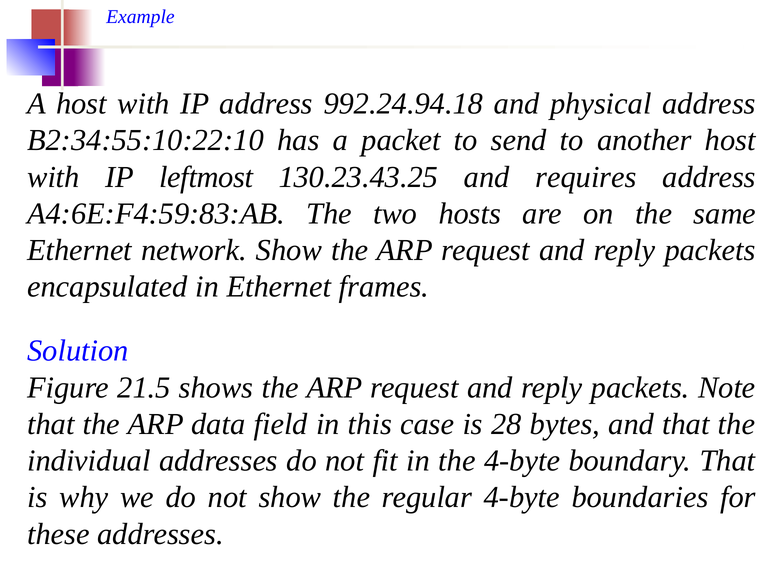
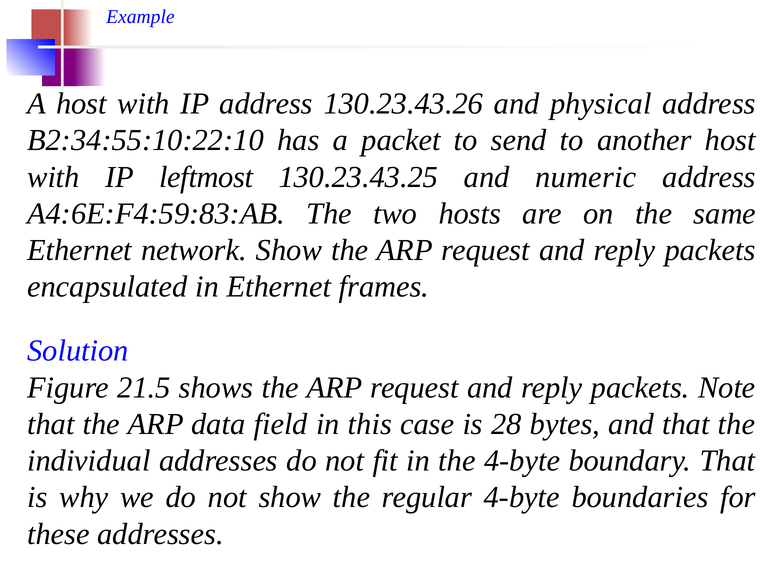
992.24.94.18: 992.24.94.18 -> 130.23.43.26
requires: requires -> numeric
